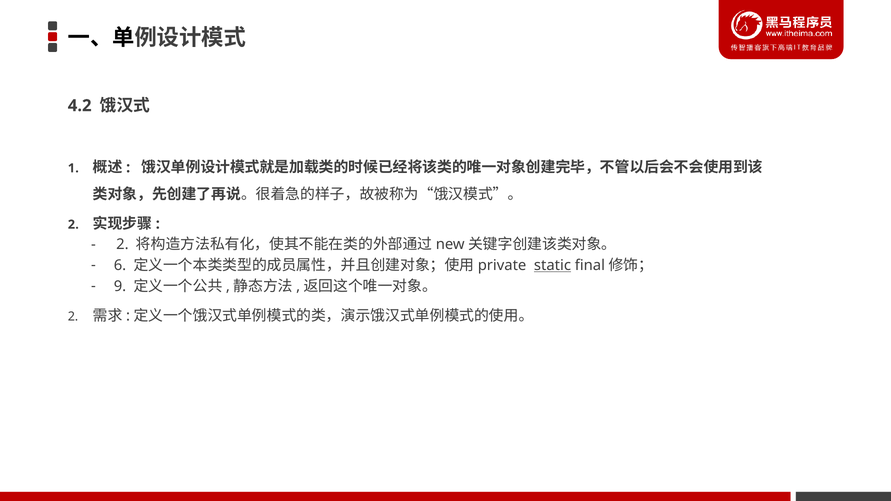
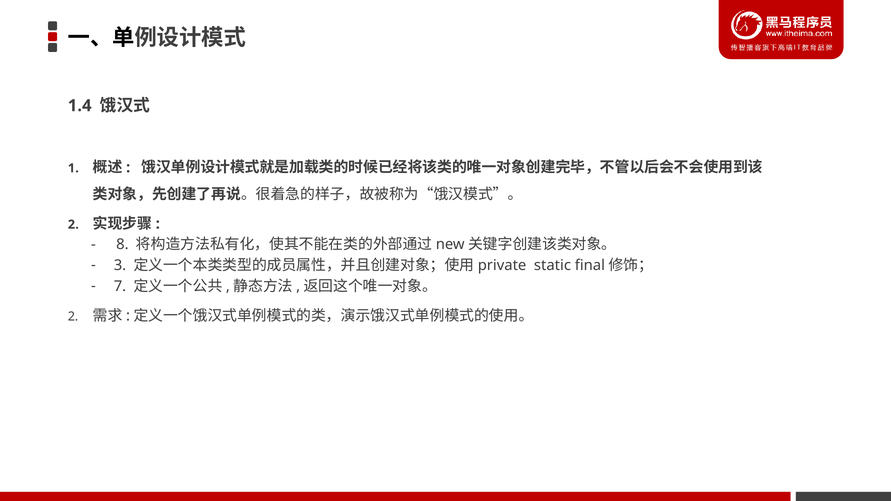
4.2: 4.2 -> 1.4
2 at (122, 245): 2 -> 8
6: 6 -> 3
static underline: present -> none
9: 9 -> 7
